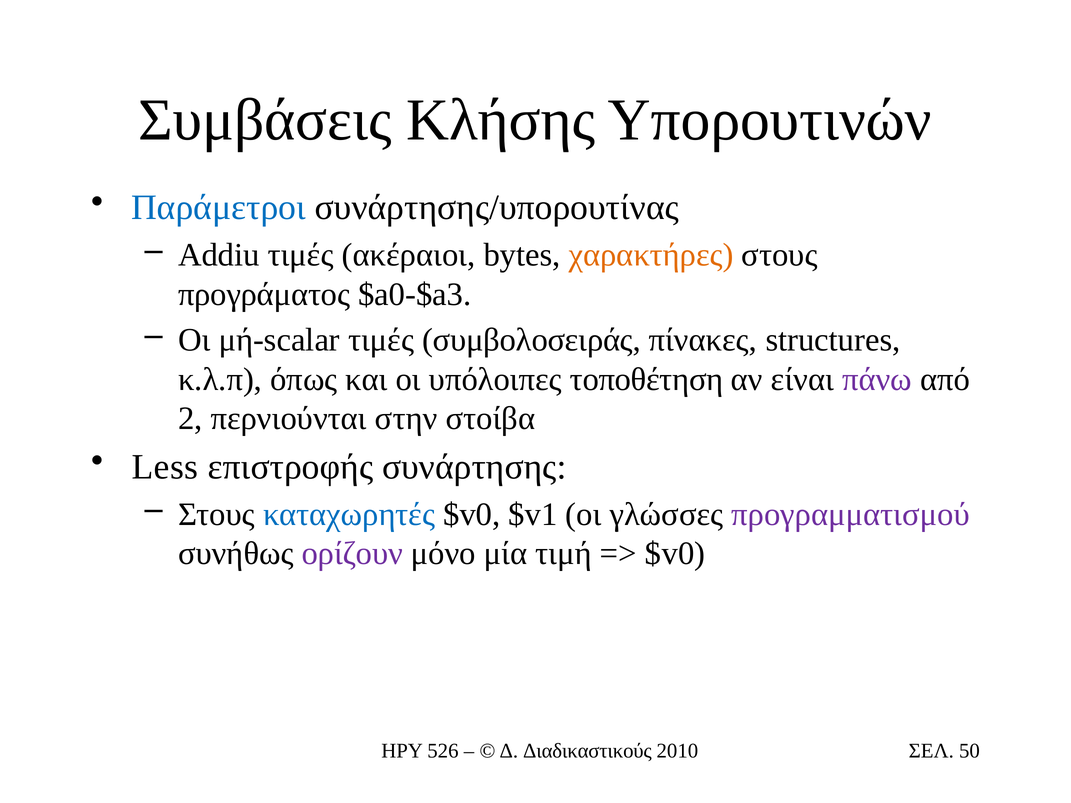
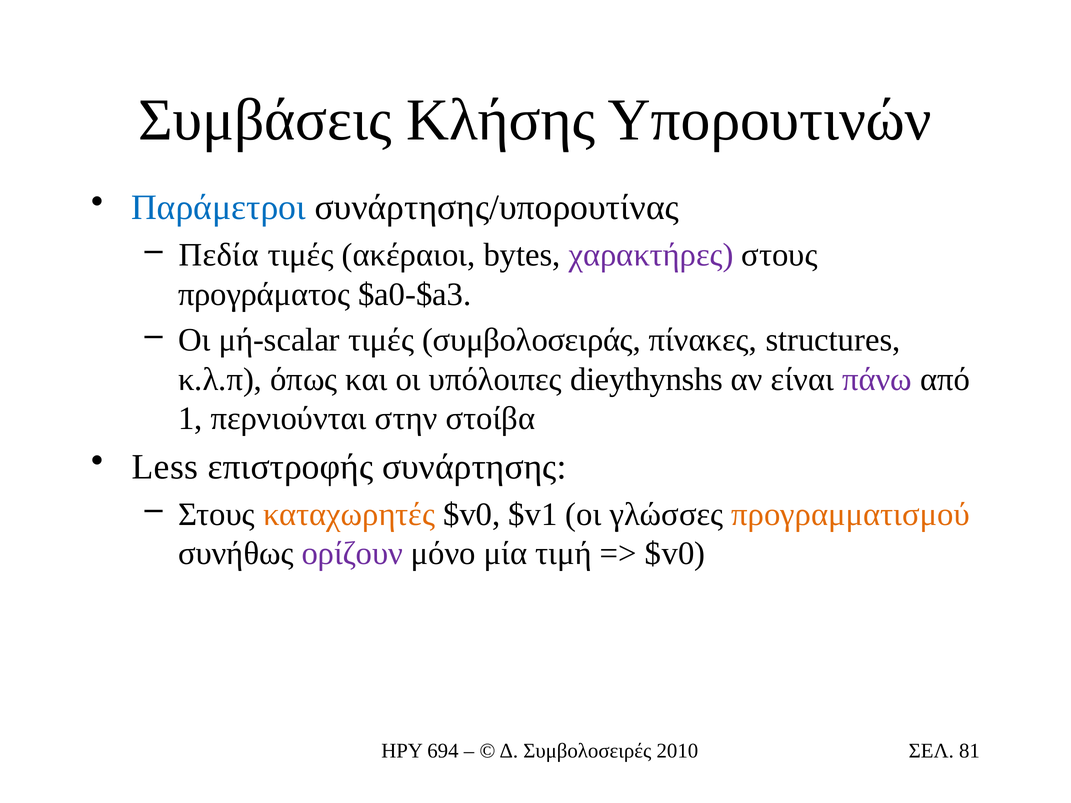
Addiu: Addiu -> Πεδία
χαρακτήρες colour: orange -> purple
τοποθέτηση: τοποθέτηση -> dieythynshs
2: 2 -> 1
καταχωρητές colour: blue -> orange
προγραμματισμού colour: purple -> orange
526: 526 -> 694
Διαδικαστικούς: Διαδικαστικούς -> Συμβολοσειρές
50: 50 -> 81
